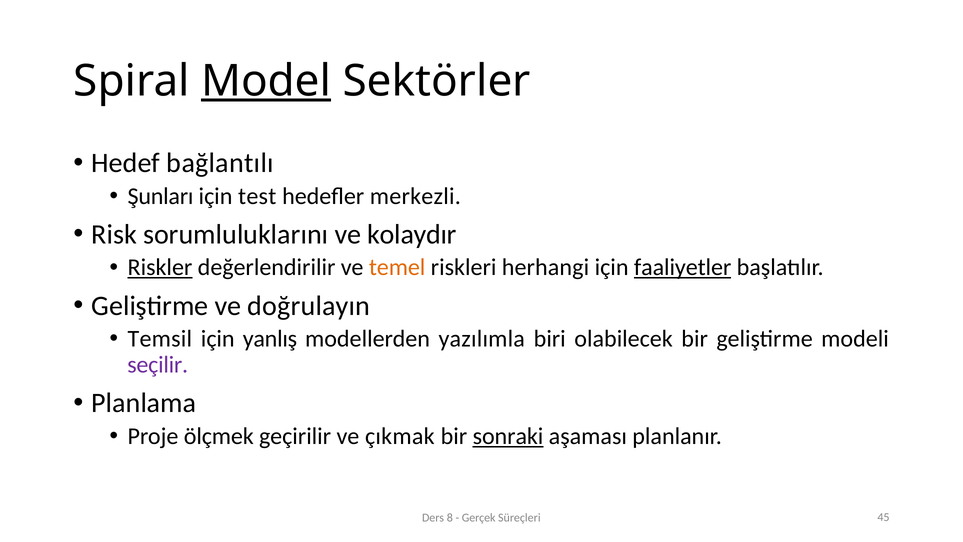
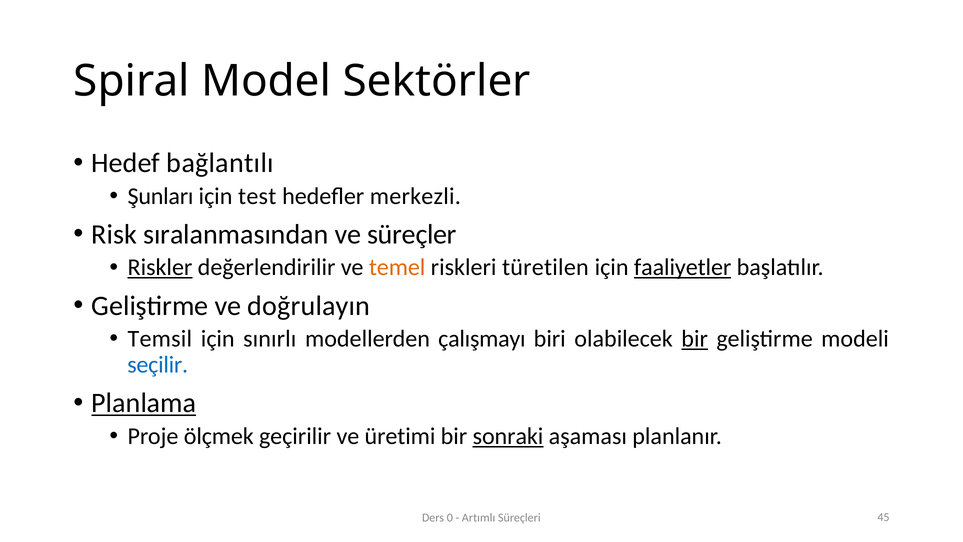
Model underline: present -> none
sorumluluklarını: sorumluluklarını -> sıralanmasından
kolaydır: kolaydır -> süreçler
herhangi: herhangi -> türetilen
yanlış: yanlış -> sınırlı
yazılımla: yazılımla -> çalışmayı
bir at (695, 339) underline: none -> present
seçilir colour: purple -> blue
Planlama underline: none -> present
çıkmak: çıkmak -> üretimi
8: 8 -> 0
Gerçek: Gerçek -> Artımlı
